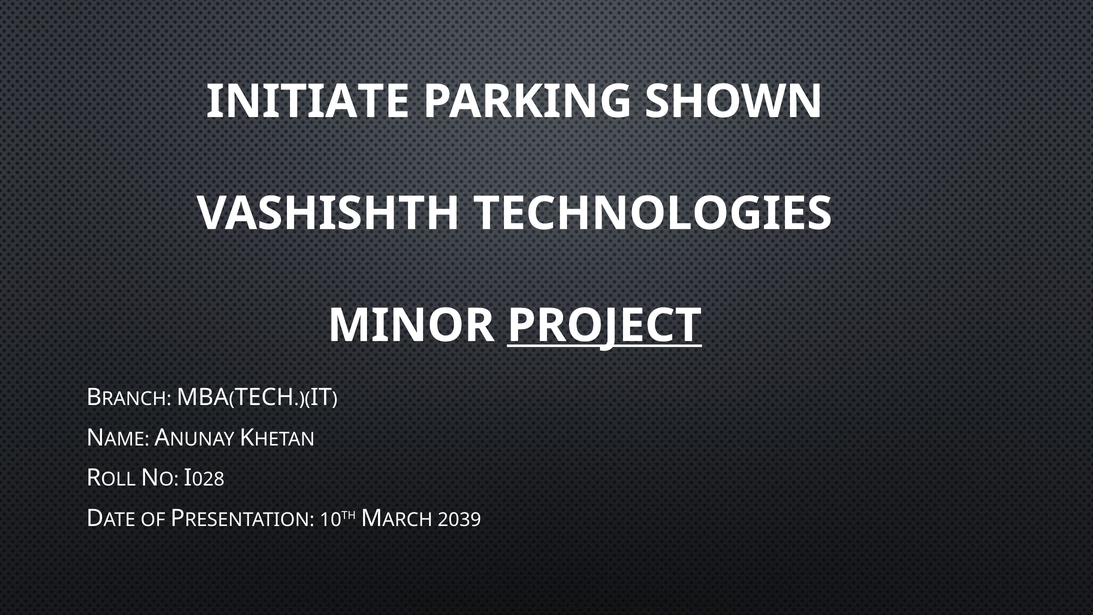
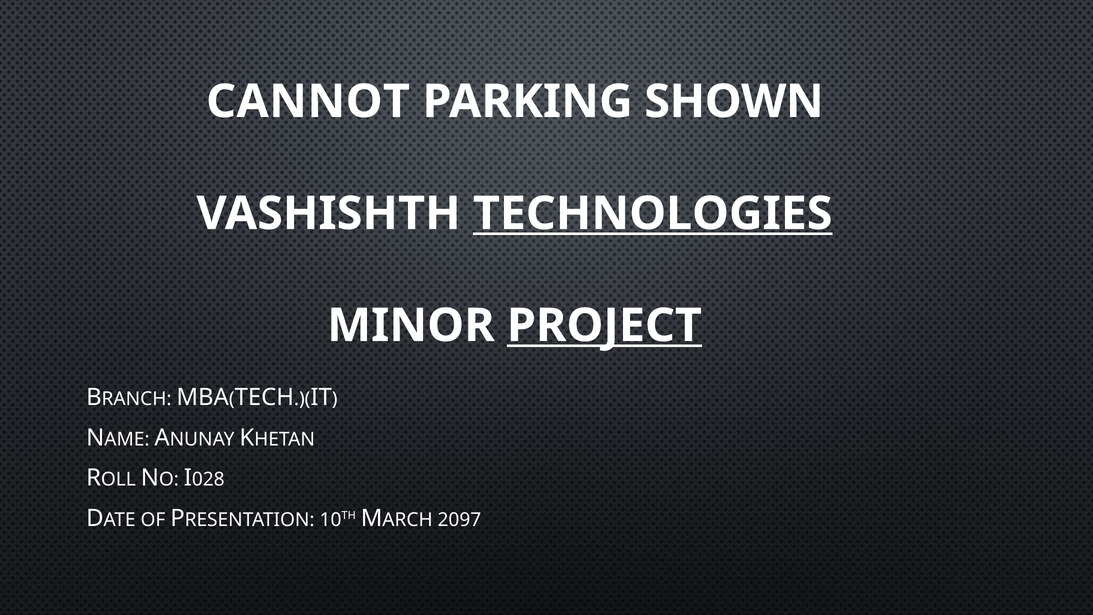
INITIATE: INITIATE -> CANNOT
TECHNOLOGIES underline: none -> present
2039: 2039 -> 2097
